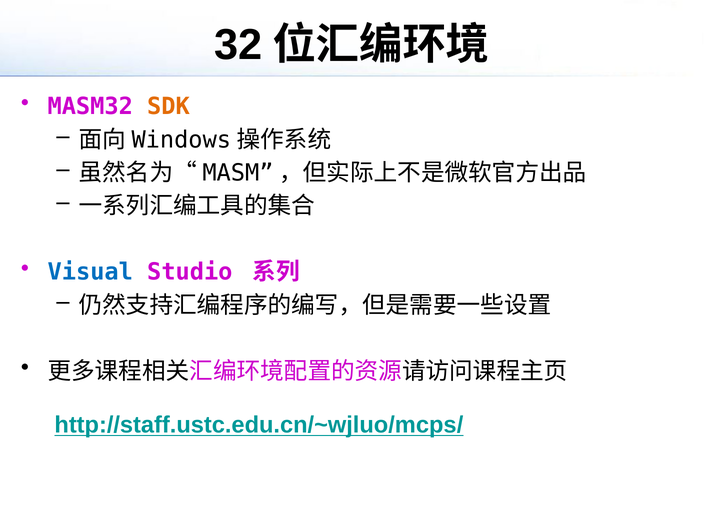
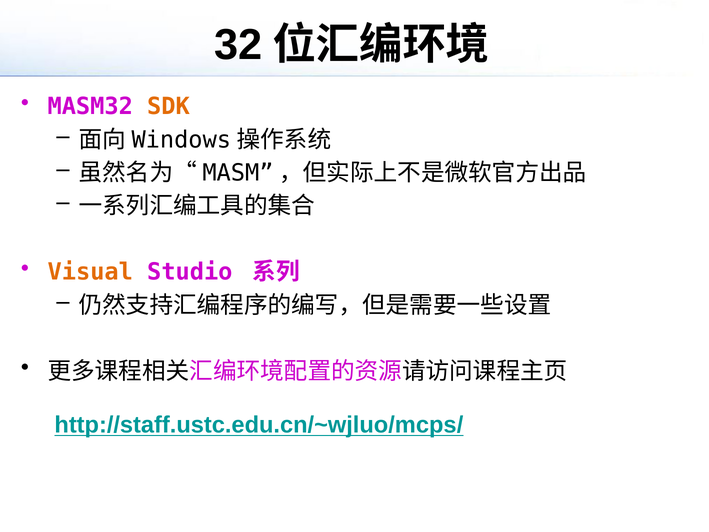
Visual colour: blue -> orange
